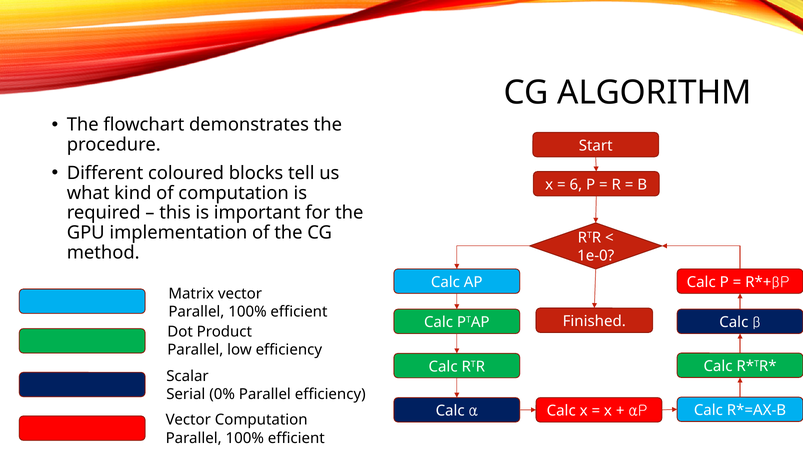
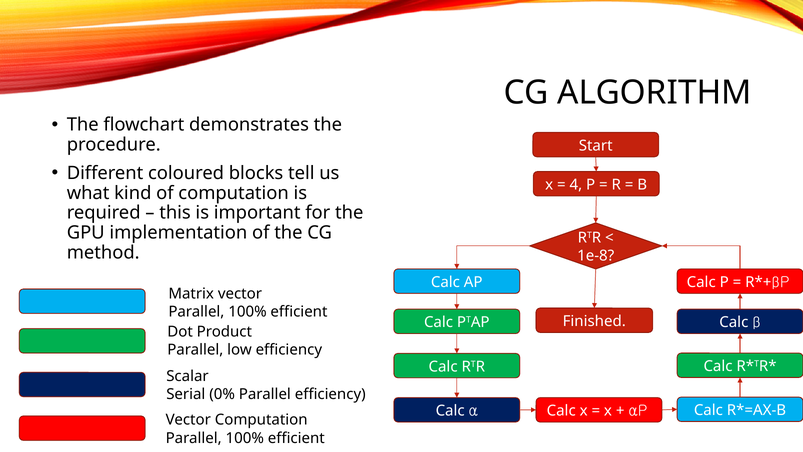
6: 6 -> 4
1e-0: 1e-0 -> 1e-8
